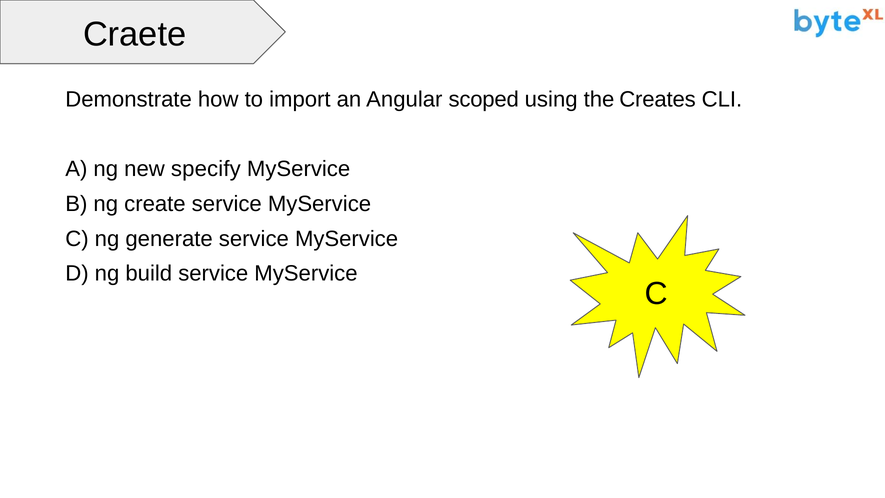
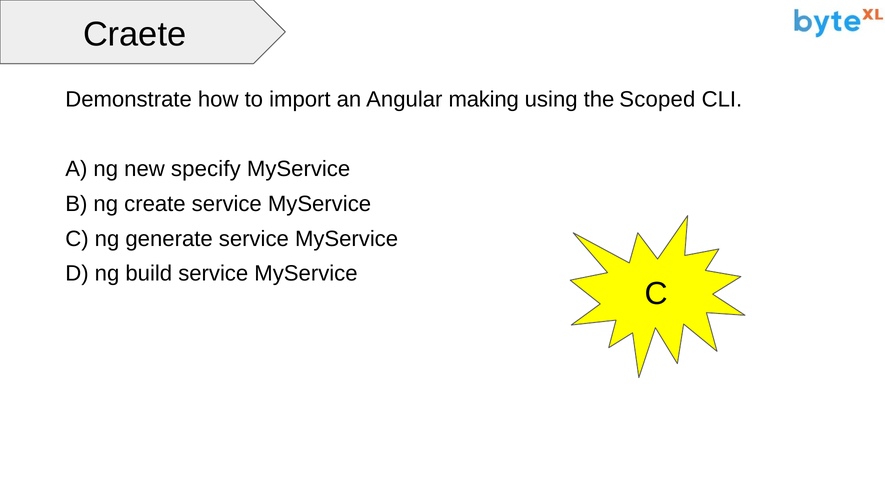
scoped: scoped -> making
Creates: Creates -> Scoped
